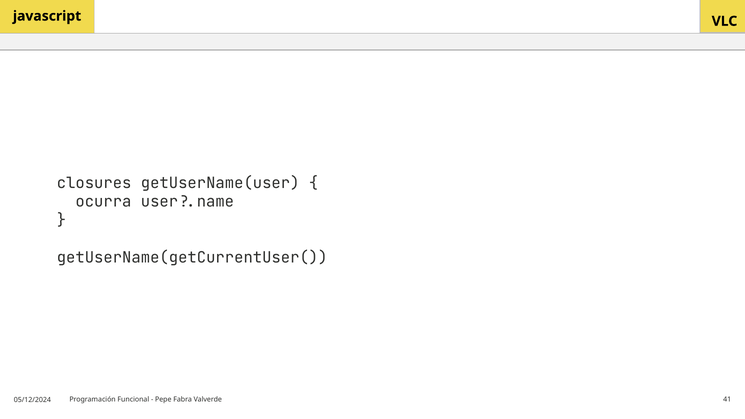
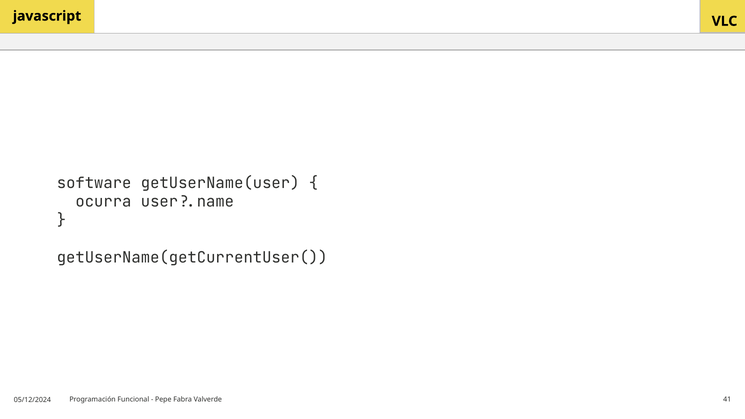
closures: closures -> software
